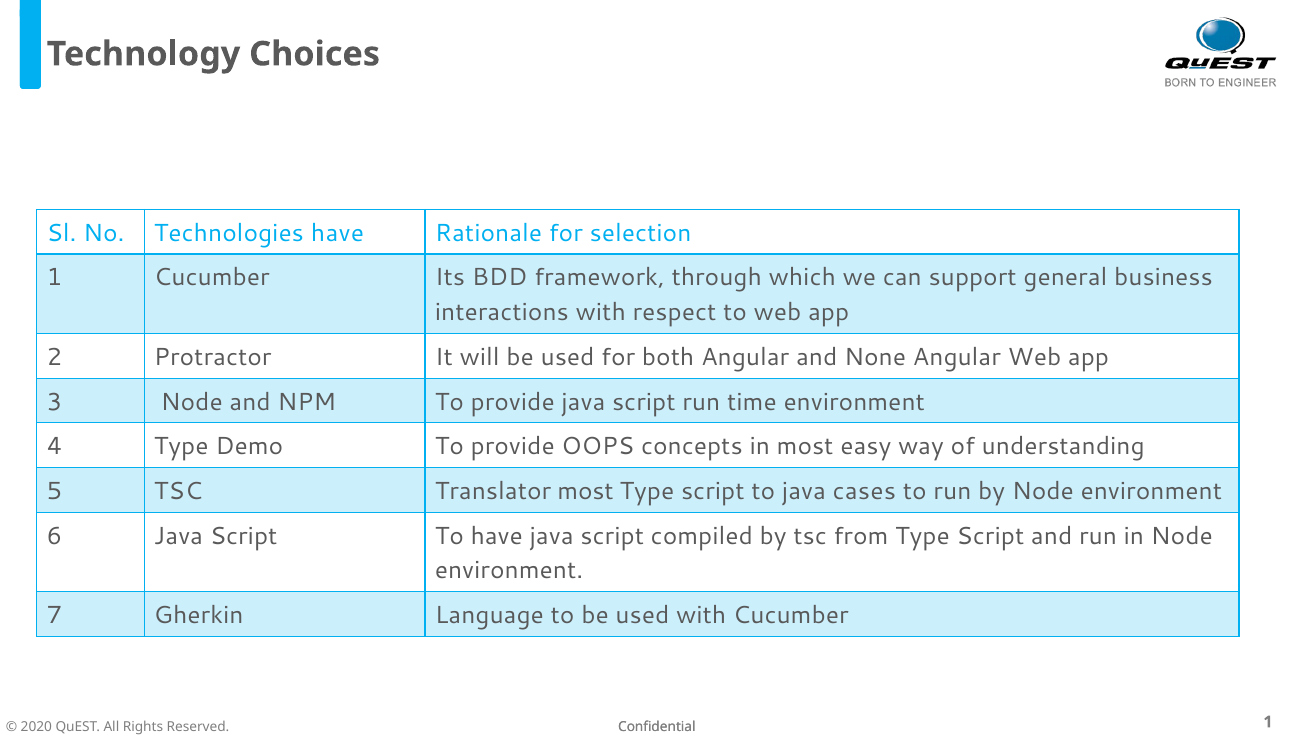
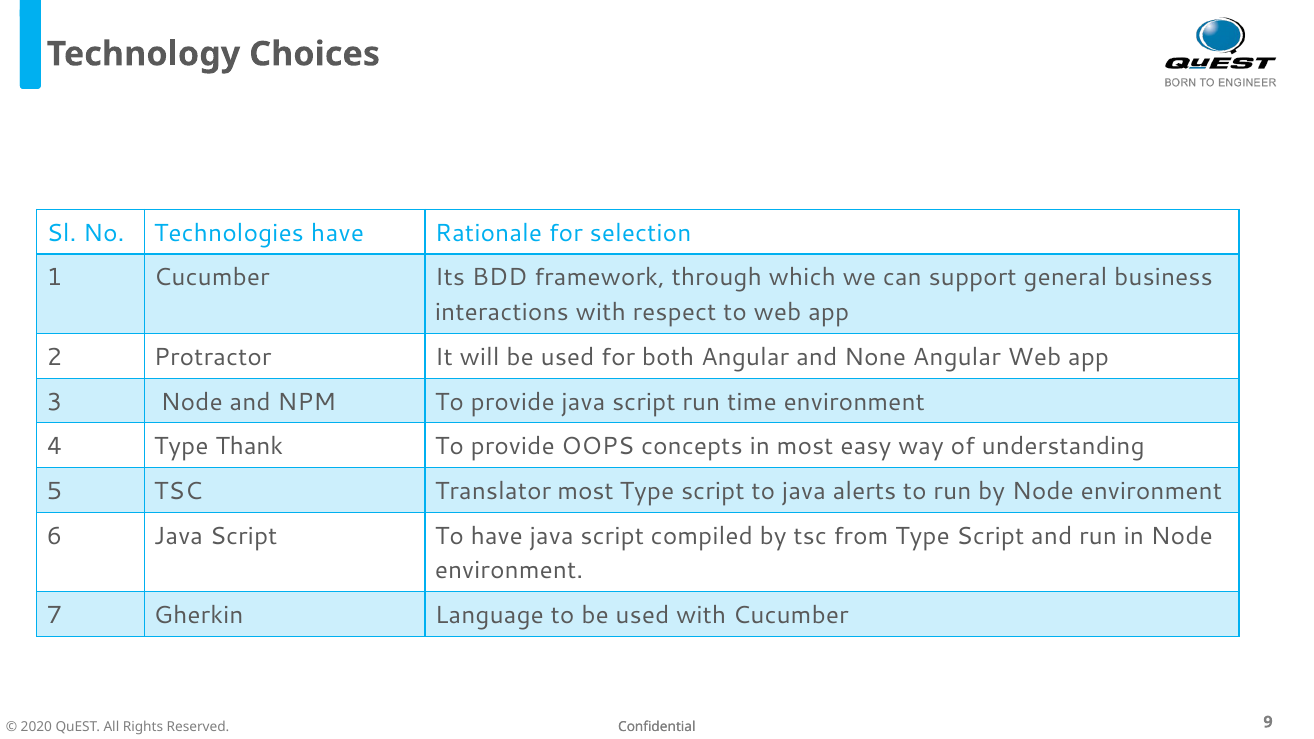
Demo: Demo -> Thank
cases: cases -> alerts
1 at (1268, 722): 1 -> 9
